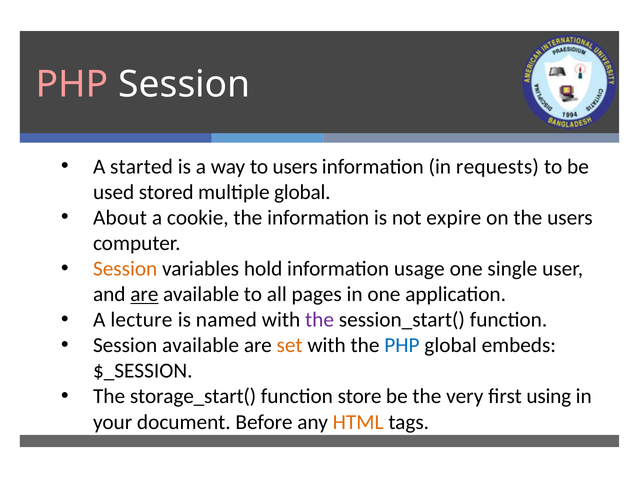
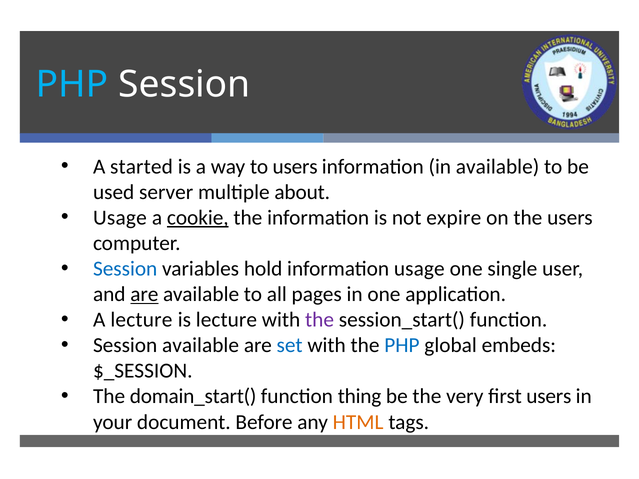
PHP at (72, 84) colour: pink -> light blue
in requests: requests -> available
stored: stored -> server
multiple global: global -> about
About at (120, 218): About -> Usage
cookie underline: none -> present
Session at (125, 269) colour: orange -> blue
is named: named -> lecture
set colour: orange -> blue
storage_start(: storage_start( -> domain_start(
store: store -> thing
first using: using -> users
